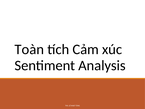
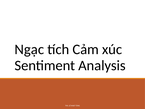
Toàn: Toàn -> Ngạc
